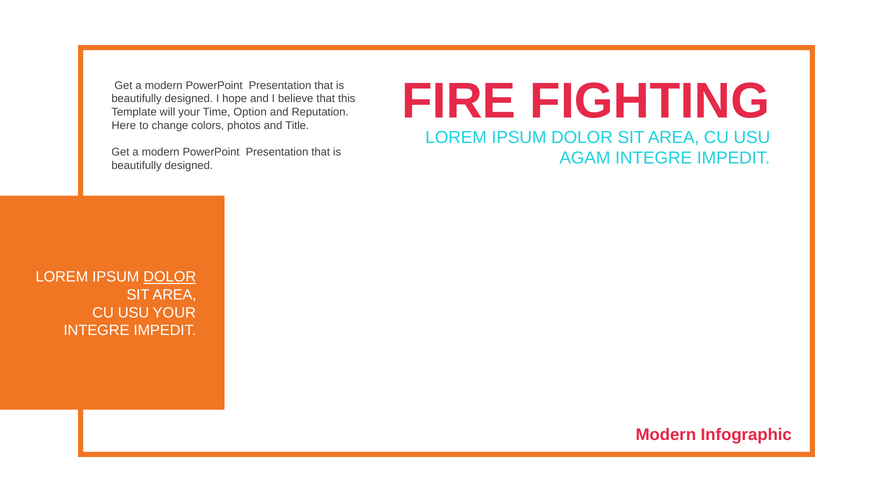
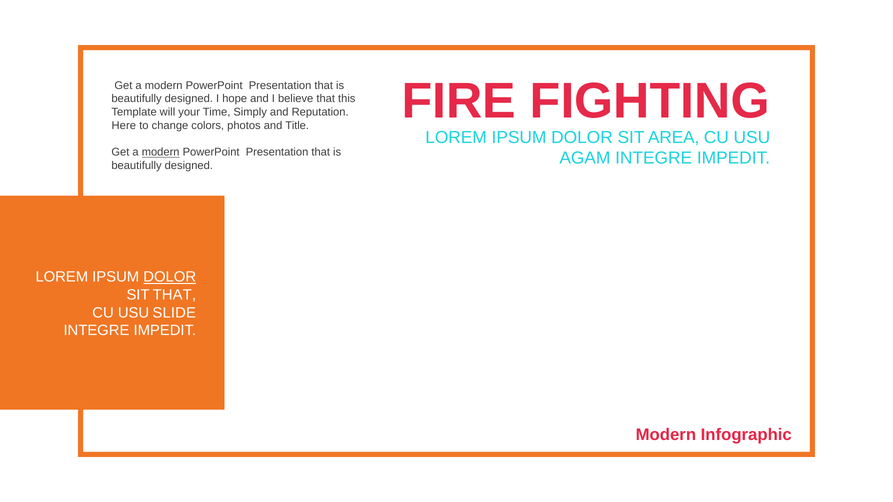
Option: Option -> Simply
modern at (161, 152) underline: none -> present
AREA at (174, 295): AREA -> THAT
USU YOUR: YOUR -> SLIDE
